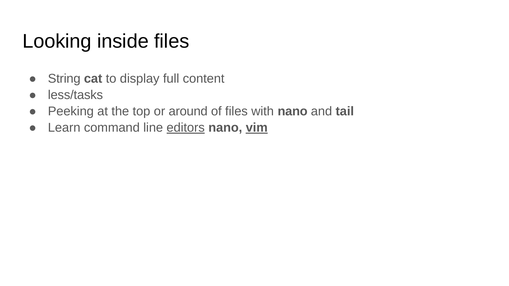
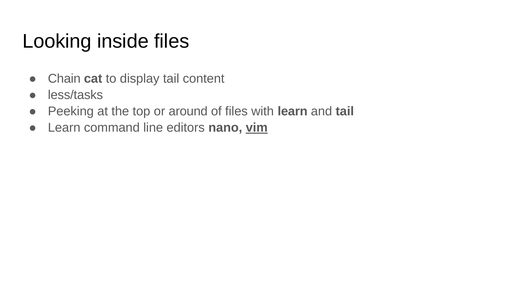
String: String -> Chain
display full: full -> tail
with nano: nano -> learn
editors underline: present -> none
